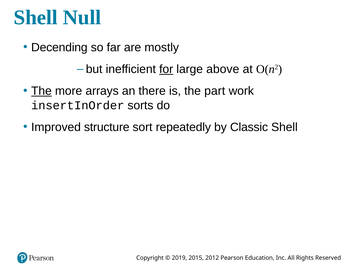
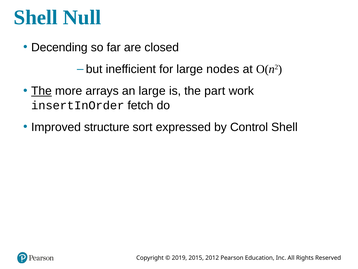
mostly: mostly -> closed
for underline: present -> none
above: above -> nodes
an there: there -> large
sorts: sorts -> fetch
repeatedly: repeatedly -> expressed
Classic: Classic -> Control
